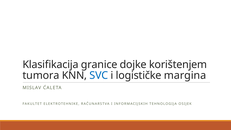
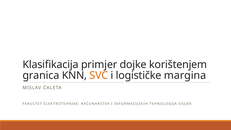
granice: granice -> primjer
tumora: tumora -> granica
SVC colour: blue -> orange
